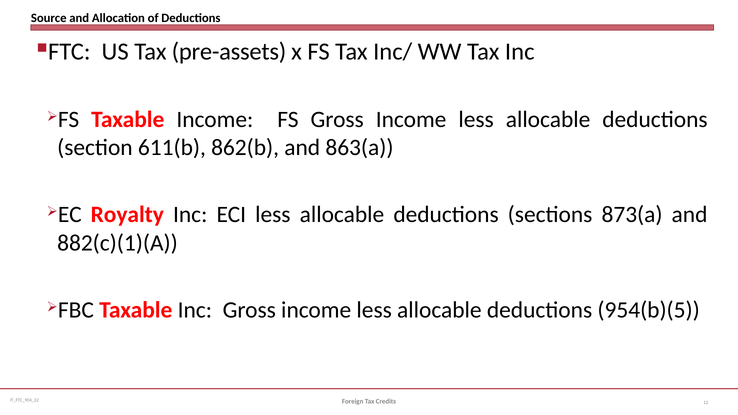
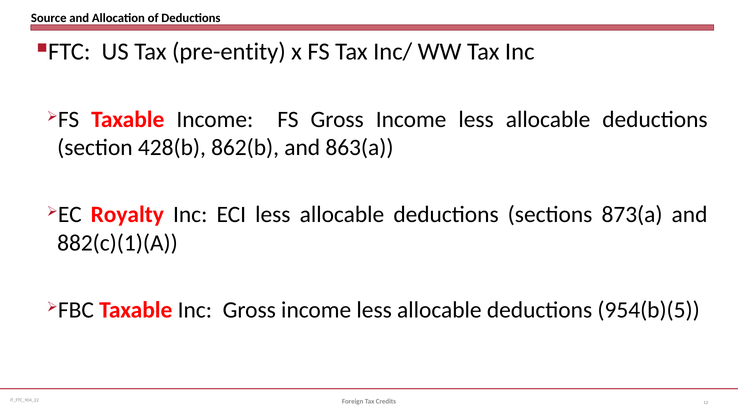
pre-assets: pre-assets -> pre-entity
611(b: 611(b -> 428(b
